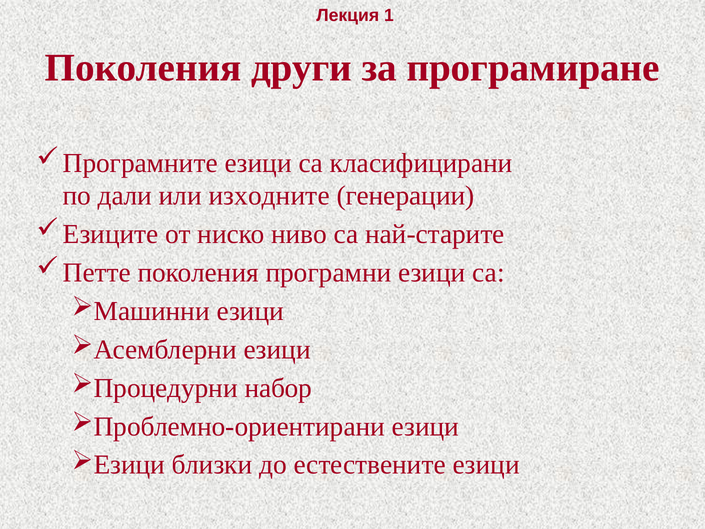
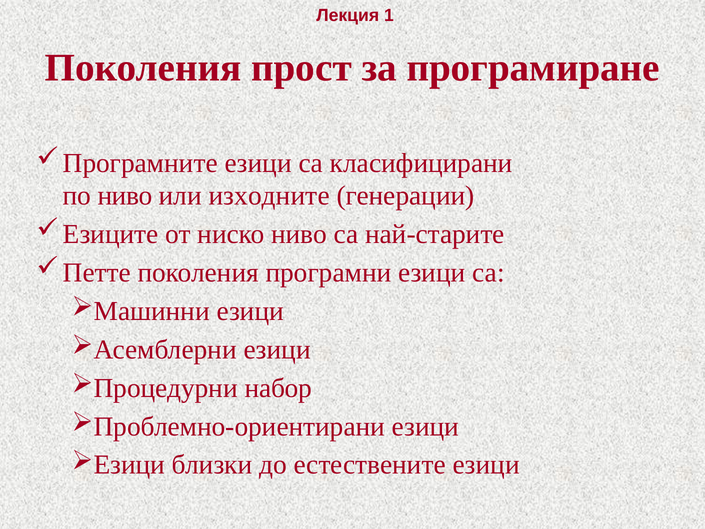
други: други -> прост
по дали: дали -> ниво
